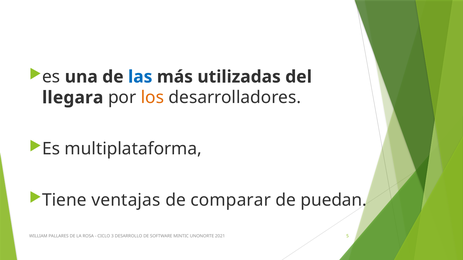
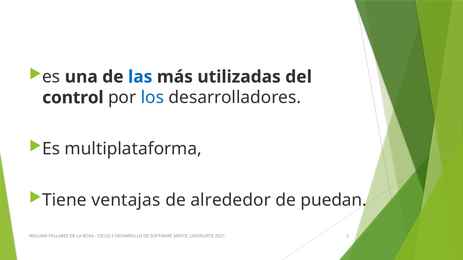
llegara: llegara -> control
los colour: orange -> blue
comparar: comparar -> alrededor
